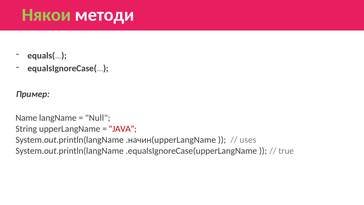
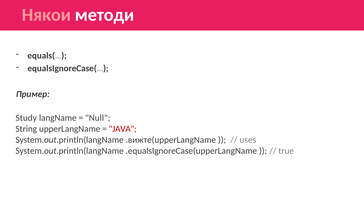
Някои colour: light green -> pink
Name: Name -> Study
.начин(upperLangName: .начин(upperLangName -> .вижте(upperLangName
